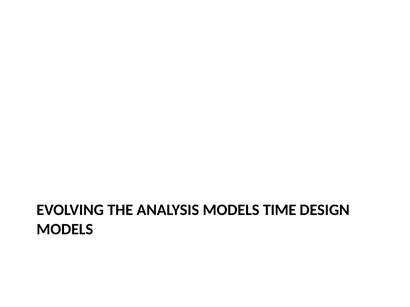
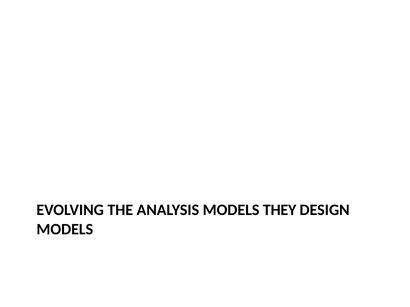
TIME: TIME -> THEY
